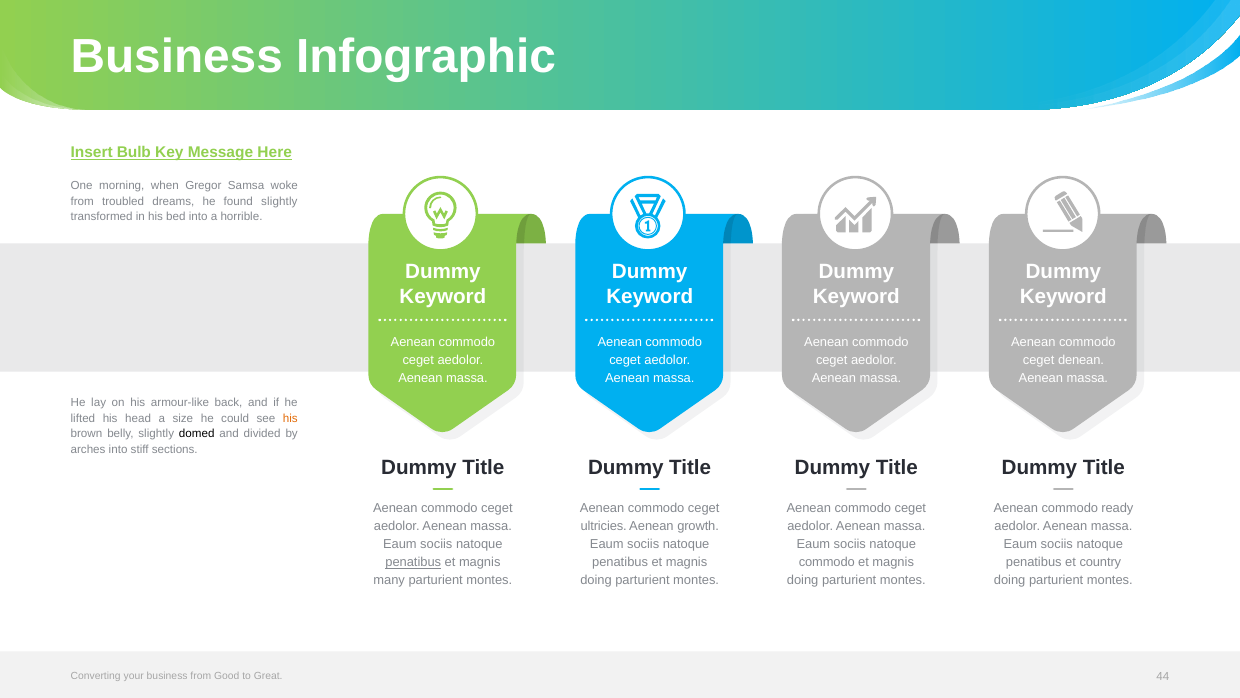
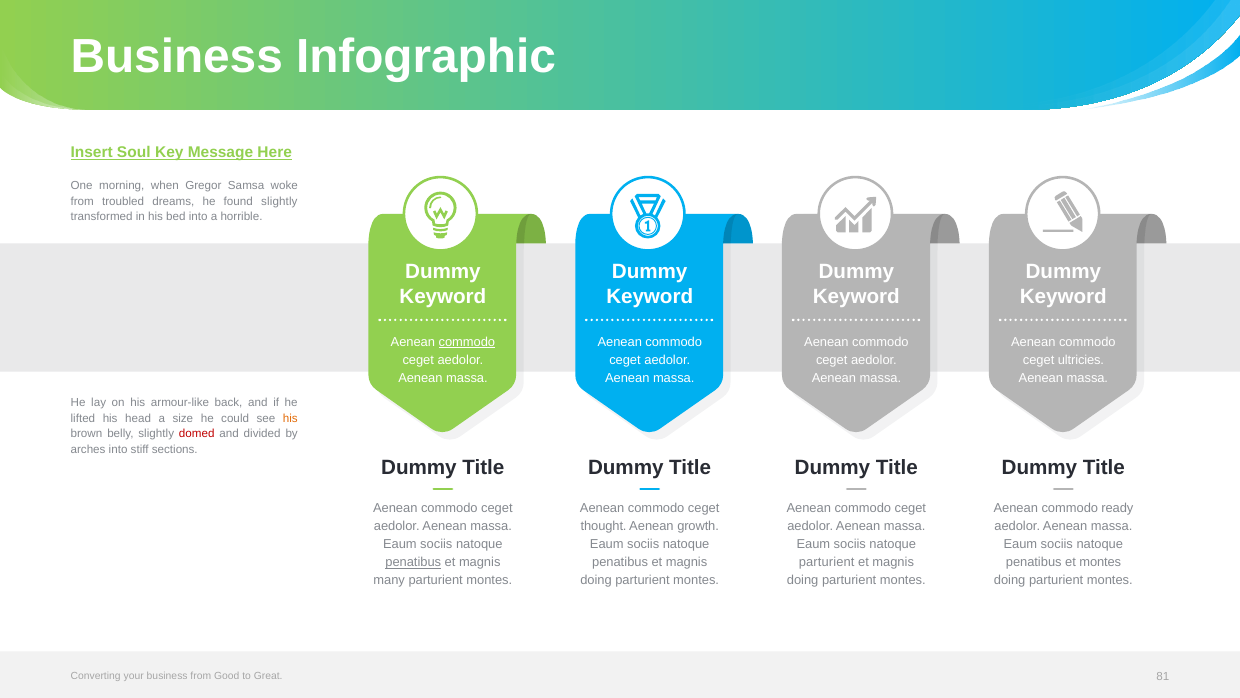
Bulb: Bulb -> Soul
commodo at (467, 342) underline: none -> present
denean: denean -> ultricies
domed colour: black -> red
ultricies: ultricies -> thought
commodo at (827, 562): commodo -> parturient
et country: country -> montes
44: 44 -> 81
